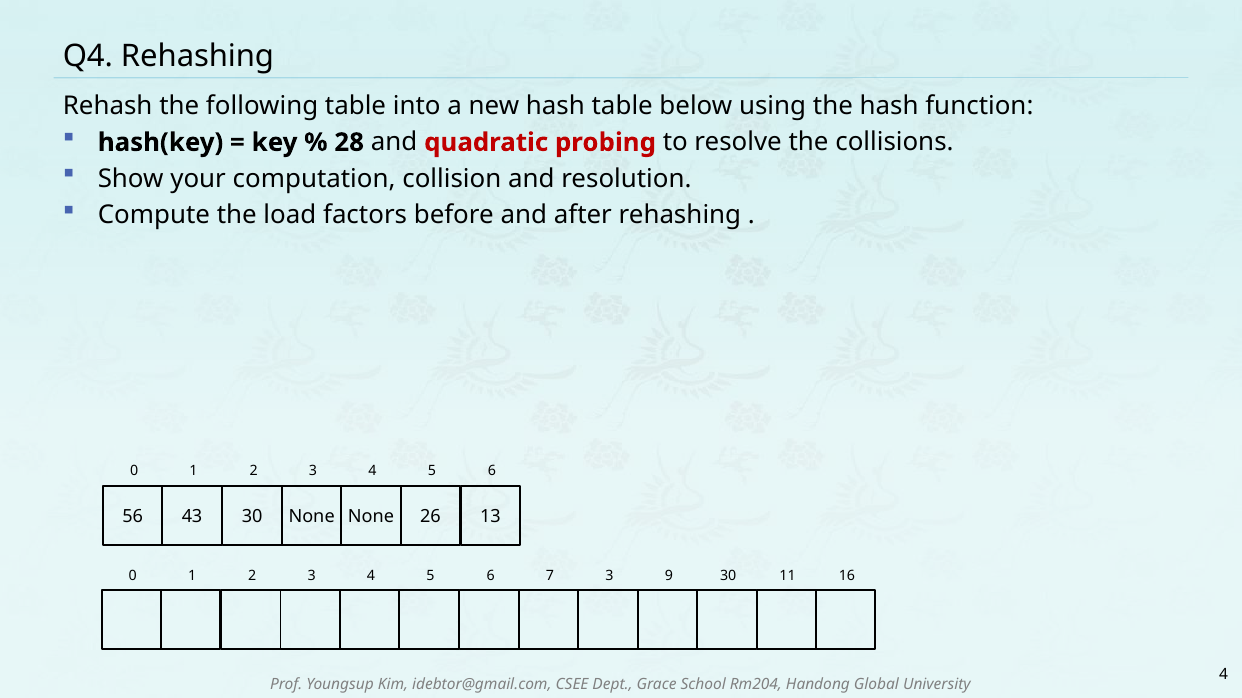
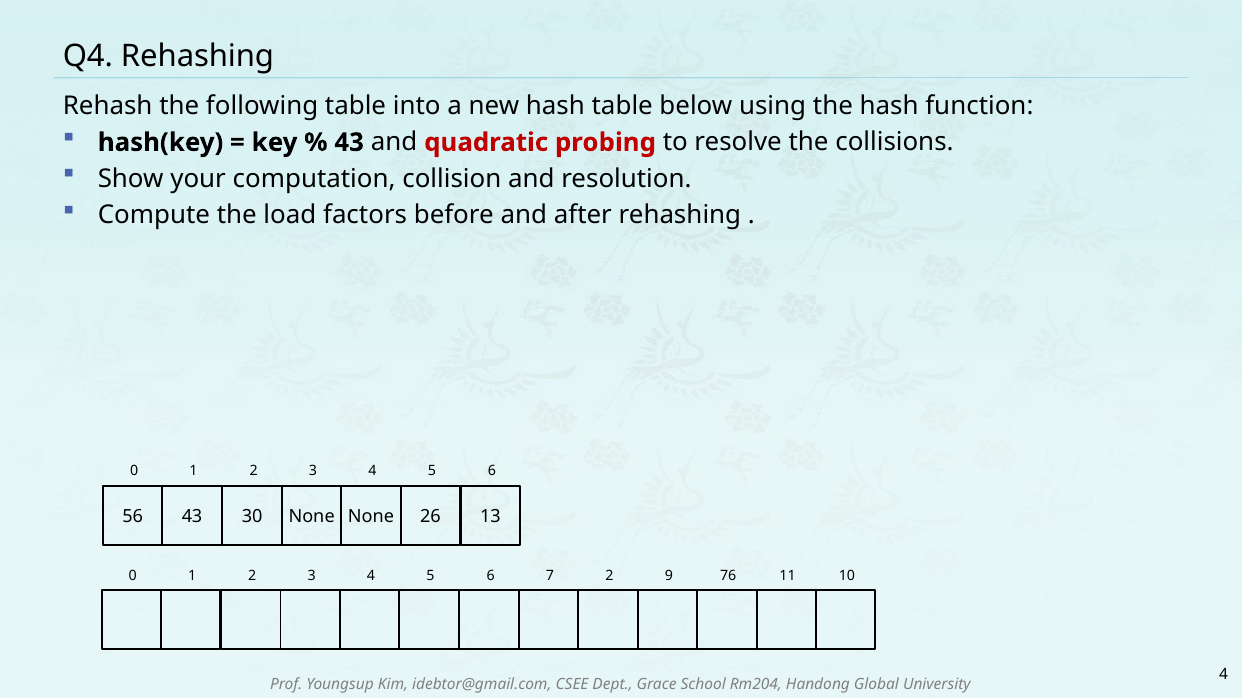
28 at (349, 143): 28 -> 43
1 3: 3 -> 2
9 30: 30 -> 76
16: 16 -> 10
